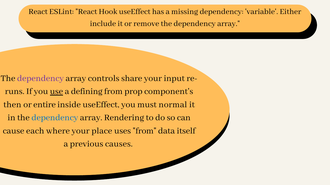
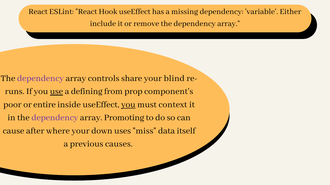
input: input -> blind
then: then -> poor
you at (128, 105) underline: none -> present
normal: normal -> context
dependency at (55, 118) colour: blue -> purple
Rendering: Rendering -> Promoting
each: each -> after
place: place -> down
uses from: from -> miss
